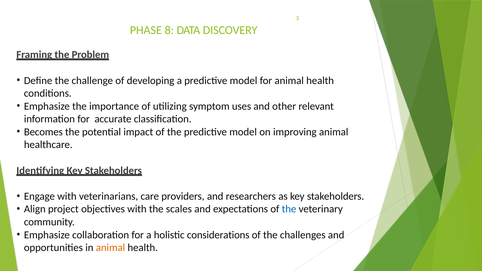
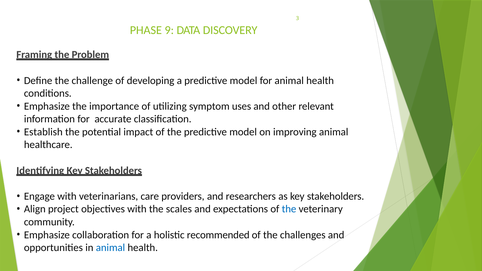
8: 8 -> 9
Becomes: Becomes -> Establish
considerations: considerations -> recommended
animal at (110, 248) colour: orange -> blue
